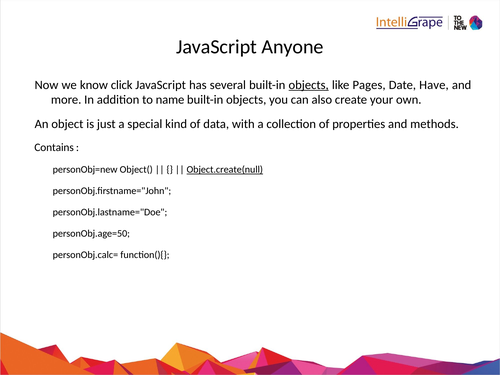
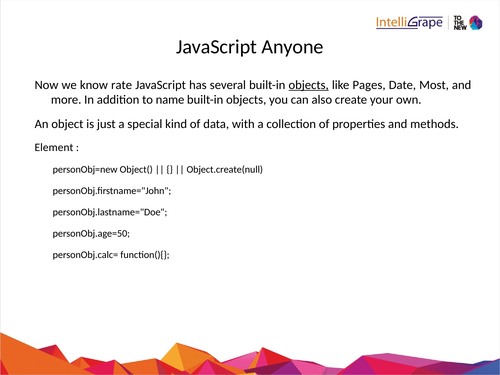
click: click -> rate
Have: Have -> Most
Contains: Contains -> Element
Object.create(null underline: present -> none
